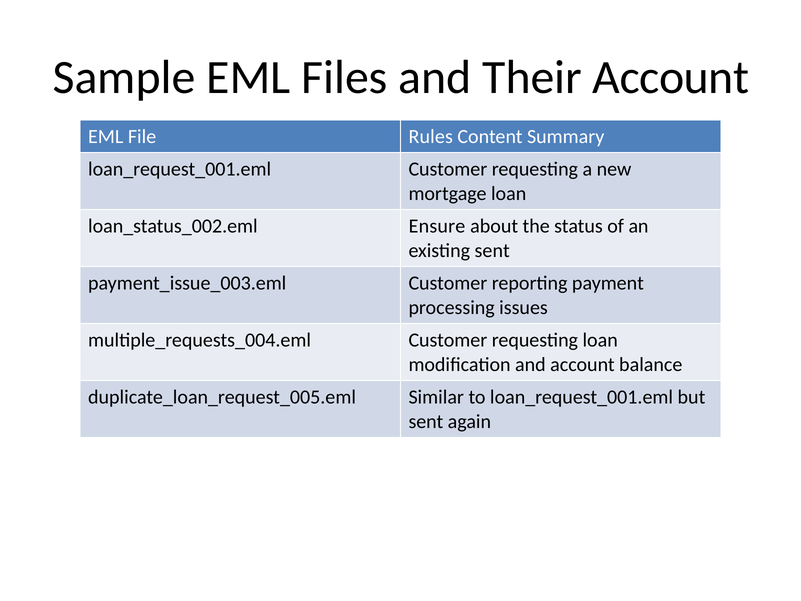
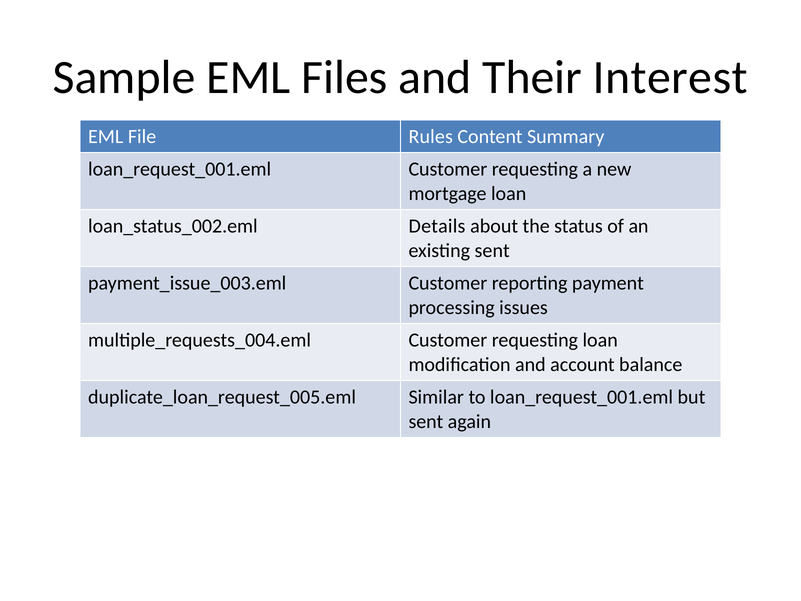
Their Account: Account -> Interest
Ensure: Ensure -> Details
